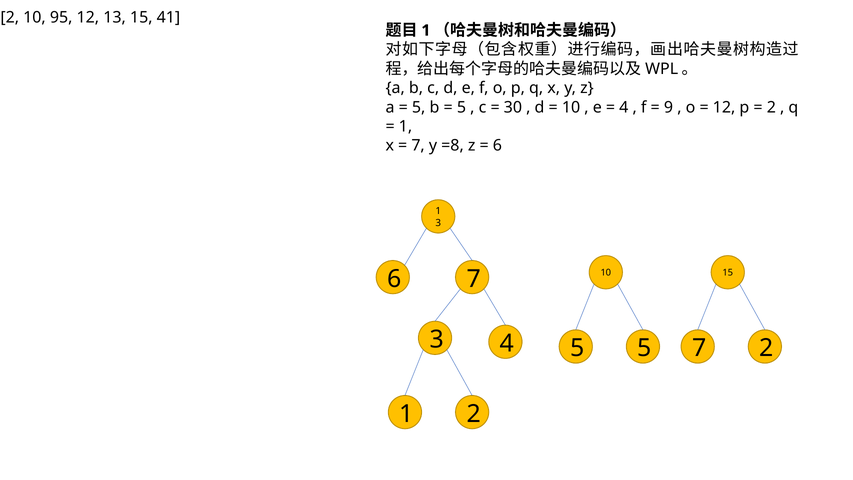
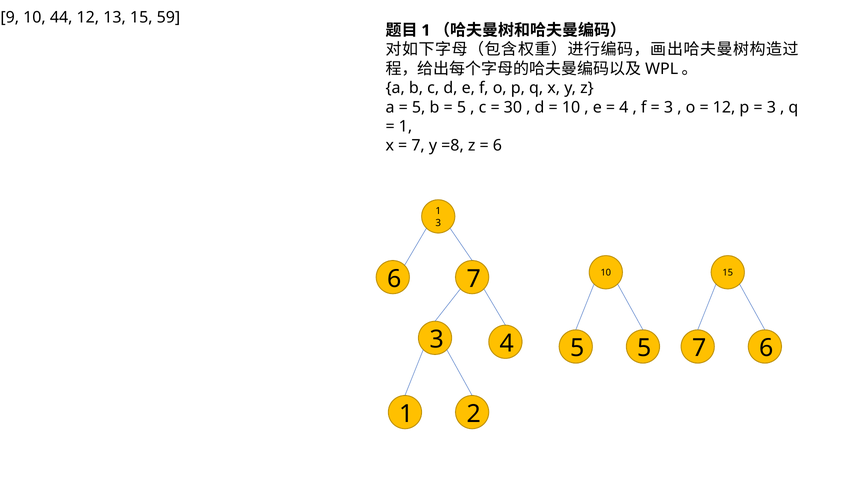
2 at (10, 18): 2 -> 9
95: 95 -> 44
41: 41 -> 59
9 at (668, 107): 9 -> 3
2 at (771, 107): 2 -> 3
7 2: 2 -> 6
